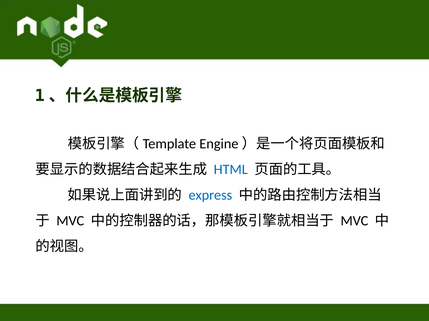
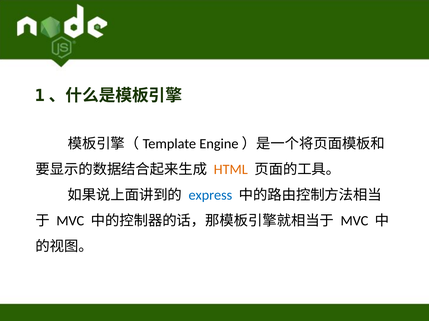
HTML colour: blue -> orange
